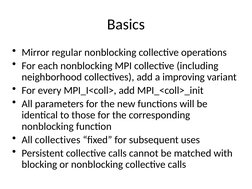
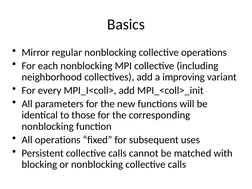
All collectives: collectives -> operations
